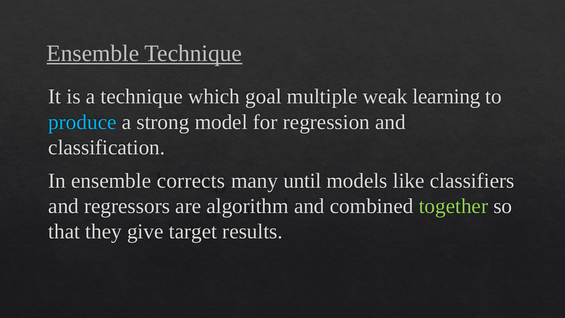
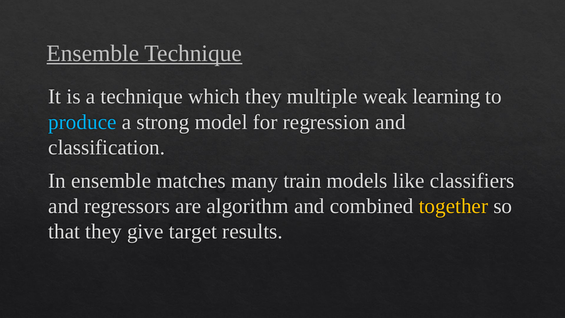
which goal: goal -> they
corrects: corrects -> matches
until: until -> train
together colour: light green -> yellow
